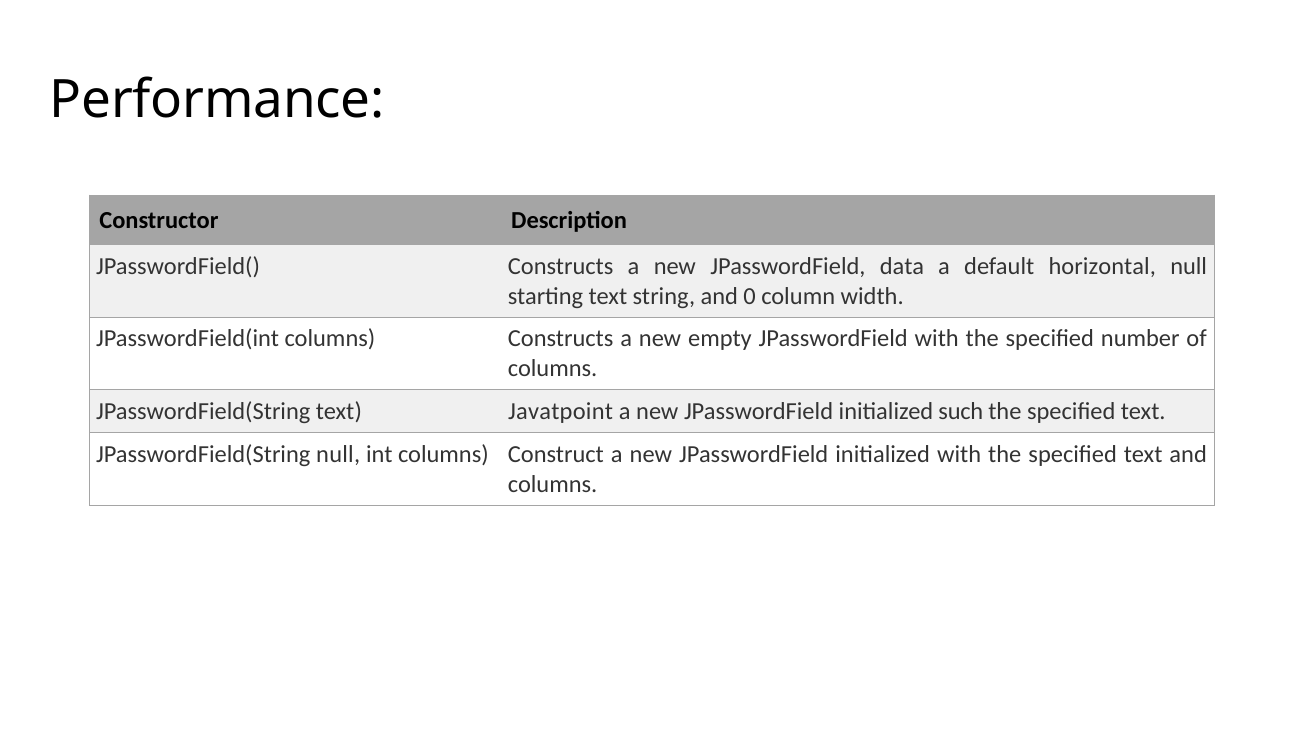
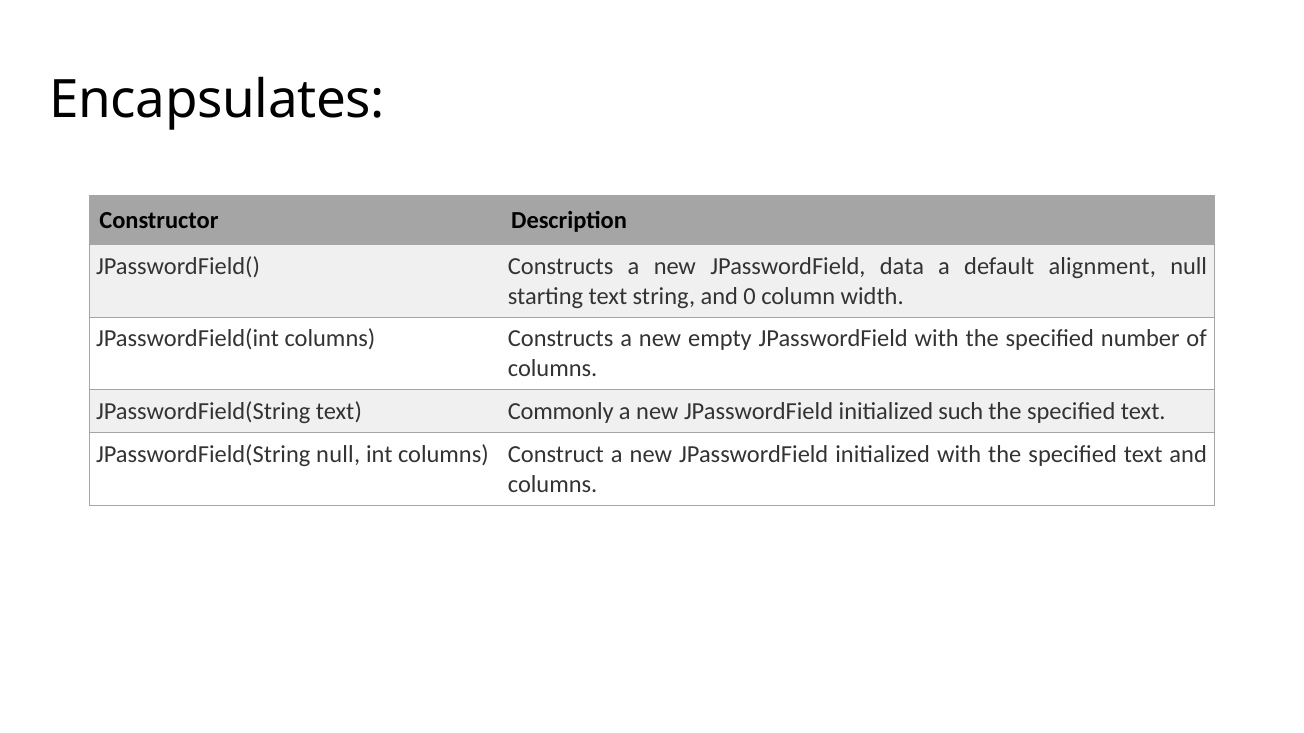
Performance: Performance -> Encapsulates
horizontal: horizontal -> alignment
Javatpoint: Javatpoint -> Commonly
